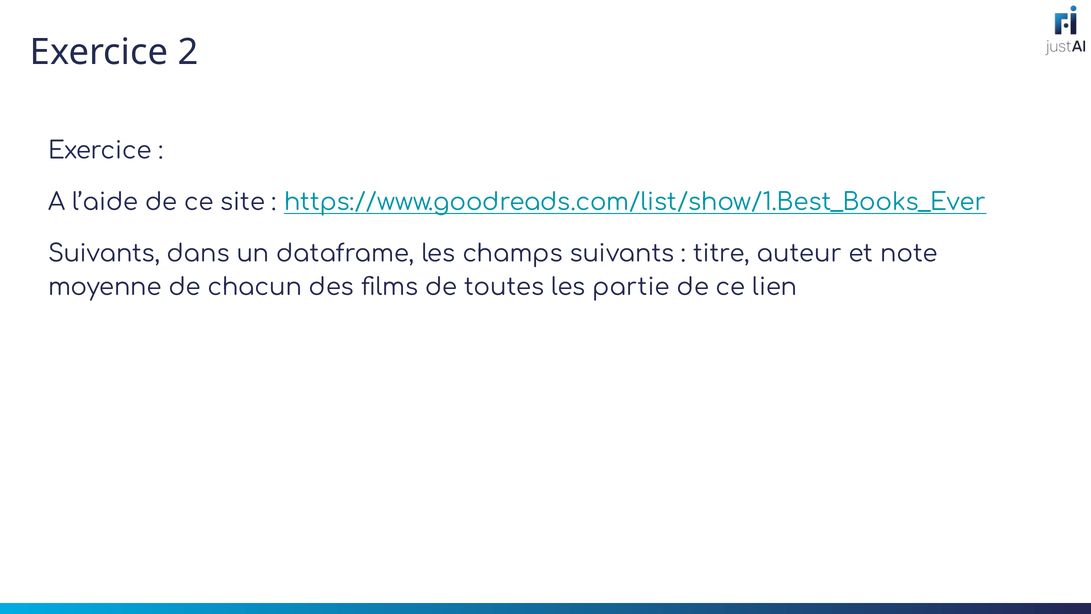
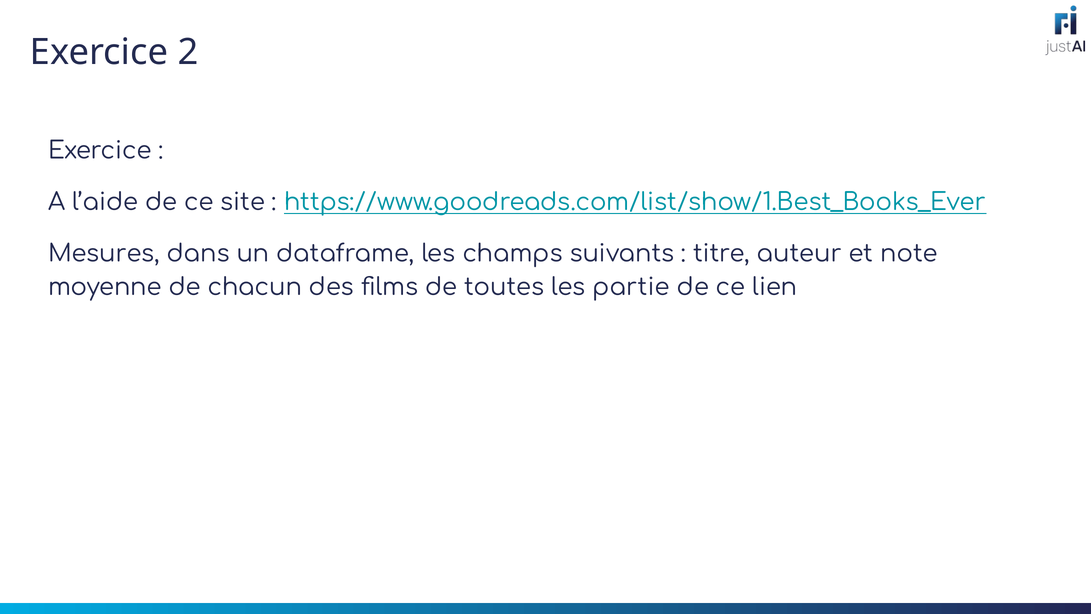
Suivants at (104, 254): Suivants -> Mesures
